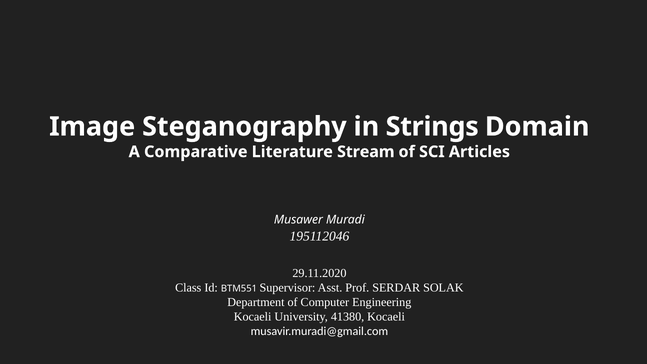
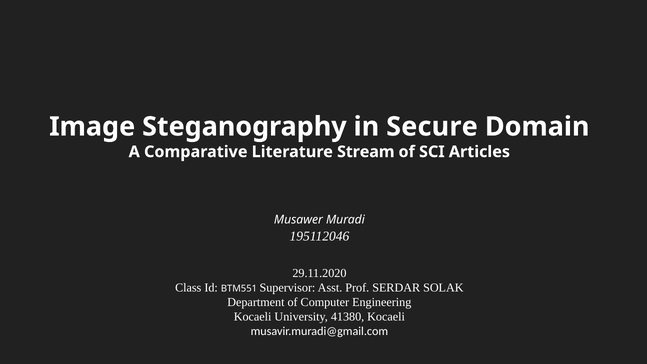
Strings: Strings -> Secure
